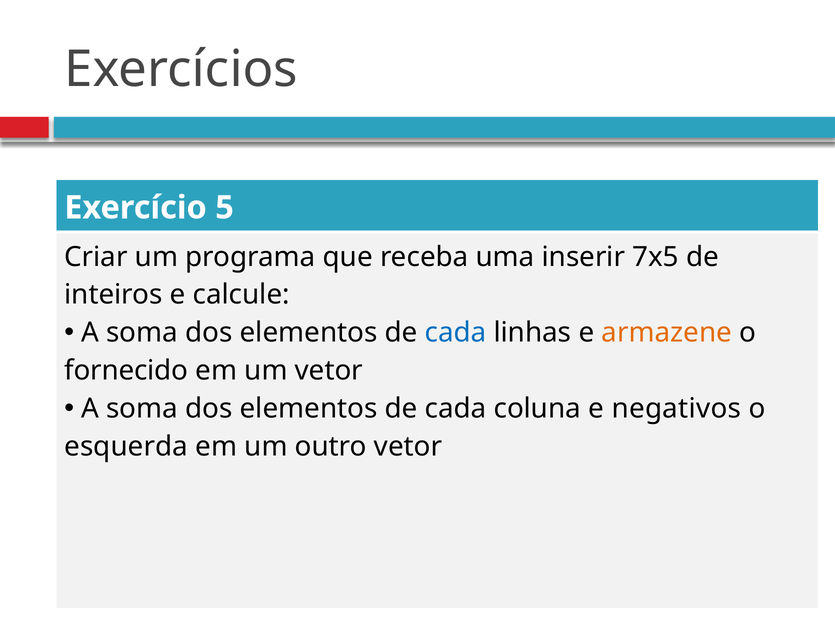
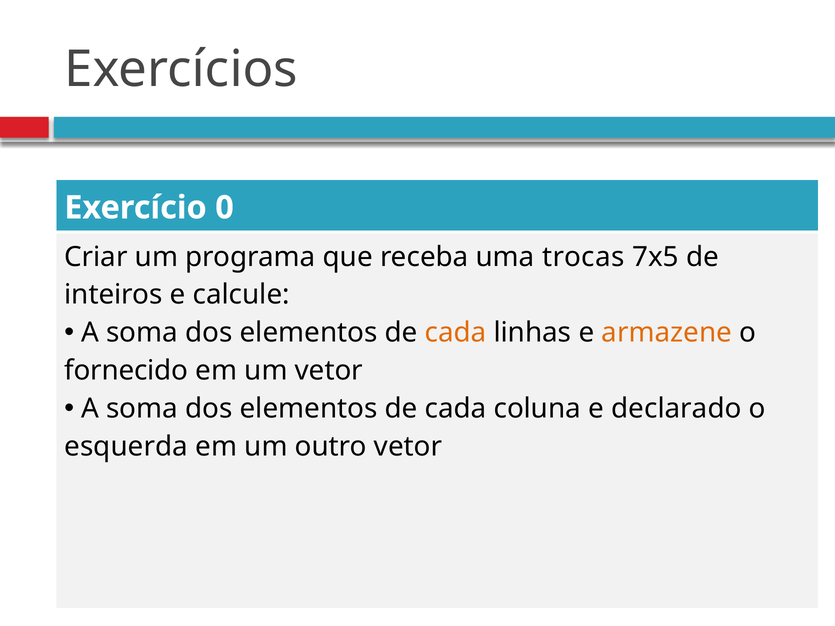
5: 5 -> 0
inserir: inserir -> trocas
cada at (456, 333) colour: blue -> orange
negativos: negativos -> declarado
